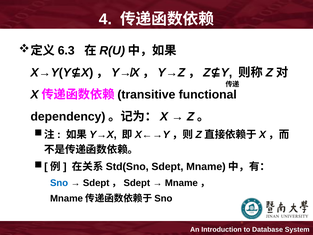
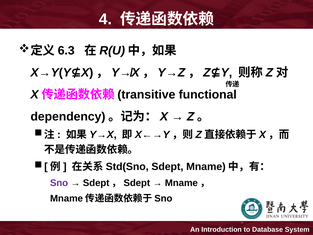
Sno colour: blue -> purple
